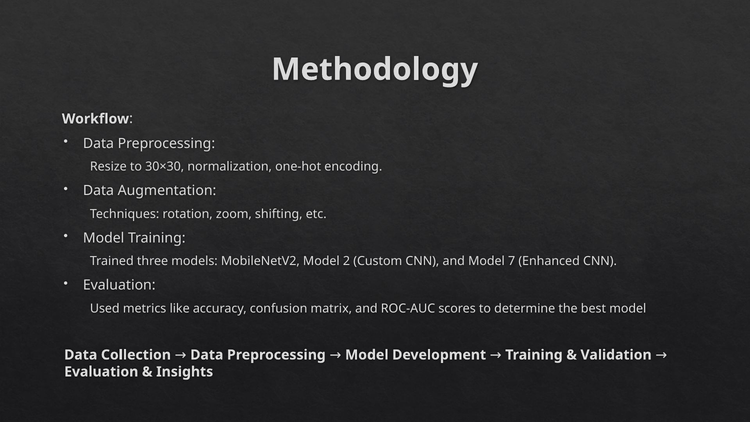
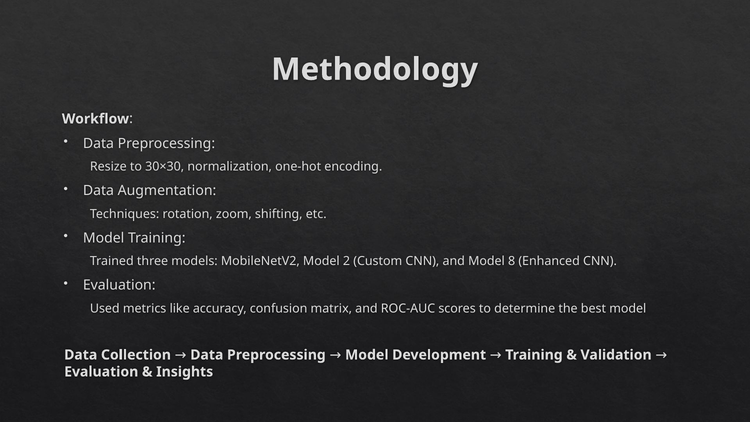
7: 7 -> 8
